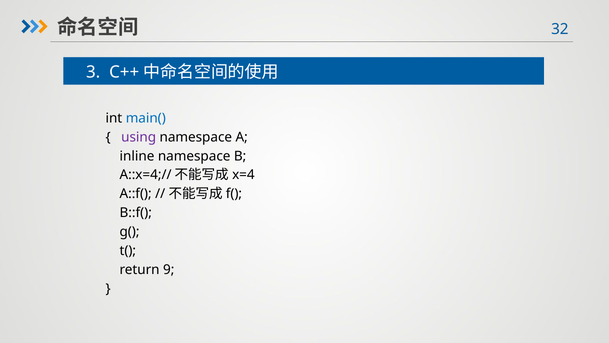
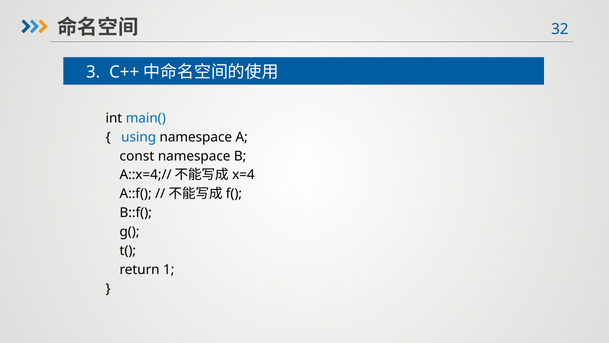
using colour: purple -> blue
inline: inline -> const
9: 9 -> 1
